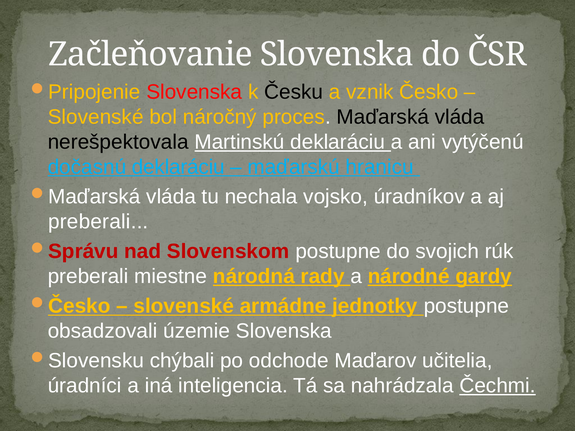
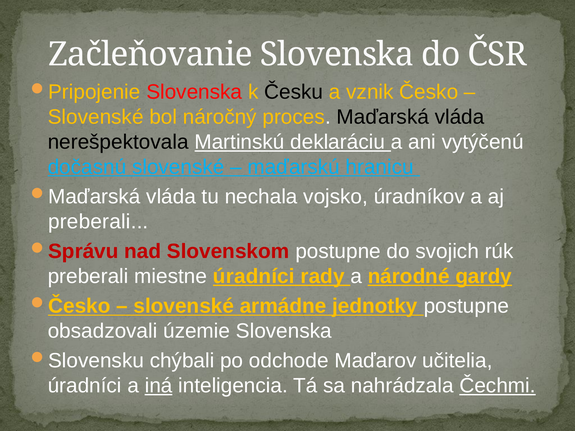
dočasnú deklaráciu: deklaráciu -> slovenské
miestne národná: národná -> úradníci
iná underline: none -> present
